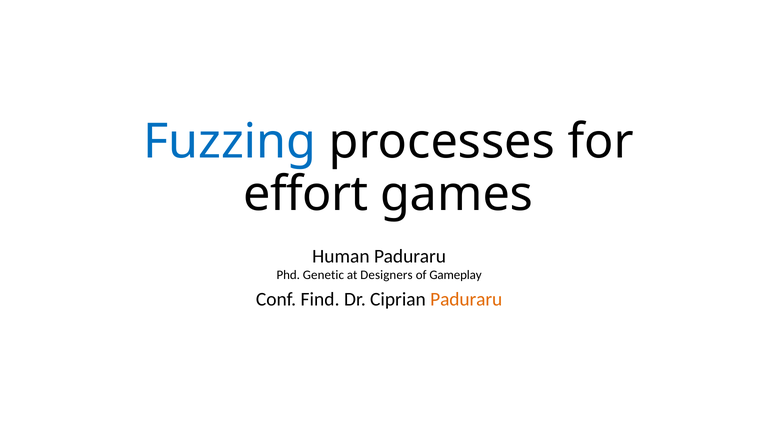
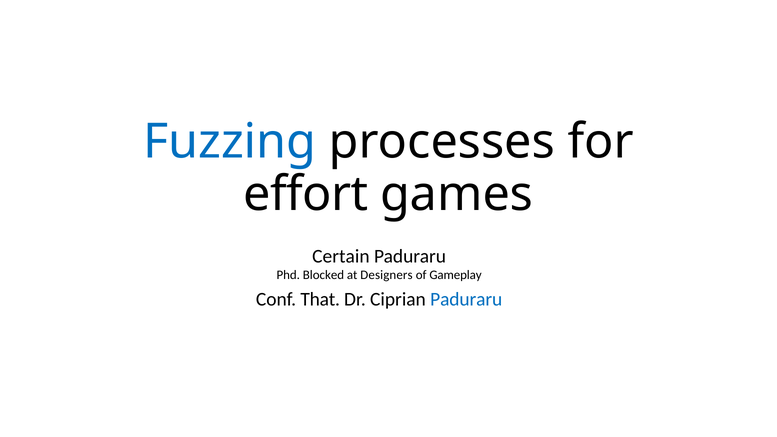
Human: Human -> Certain
Genetic: Genetic -> Blocked
Find: Find -> That
Paduraru at (466, 300) colour: orange -> blue
